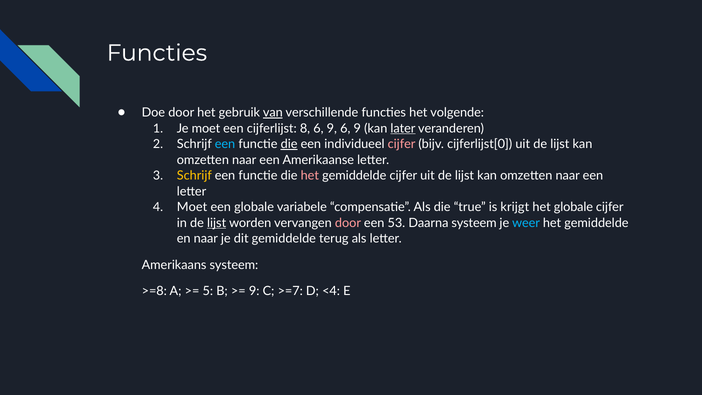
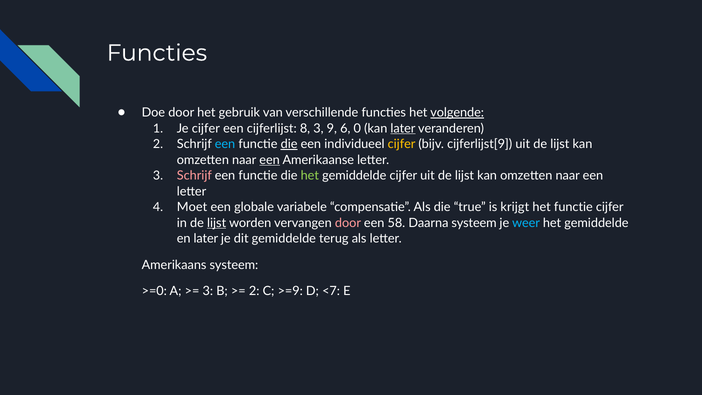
van underline: present -> none
volgende underline: none -> present
Je moet: moet -> cijfer
8 6: 6 -> 3
9 6 9: 9 -> 0
cijfer at (402, 144) colour: pink -> yellow
cijferlijst[0: cijferlijst[0 -> cijferlijst[9
een at (270, 160) underline: none -> present
Schrijf at (194, 176) colour: yellow -> pink
het at (310, 176) colour: pink -> light green
het globale: globale -> functie
53: 53 -> 58
en naar: naar -> later
>=8: >=8 -> >=0
5 at (208, 291): 5 -> 3
9 at (254, 291): 9 -> 2
>=7: >=7 -> >=9
<4: <4 -> <7
